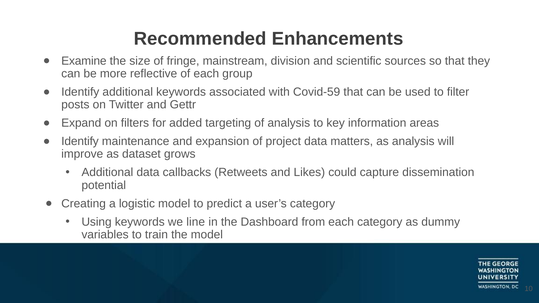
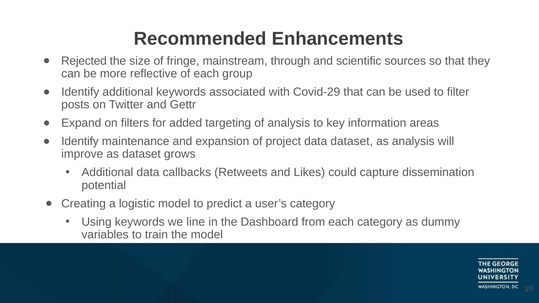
Examine: Examine -> Rejected
division: division -> through
Covid-59: Covid-59 -> Covid-29
data matters: matters -> dataset
